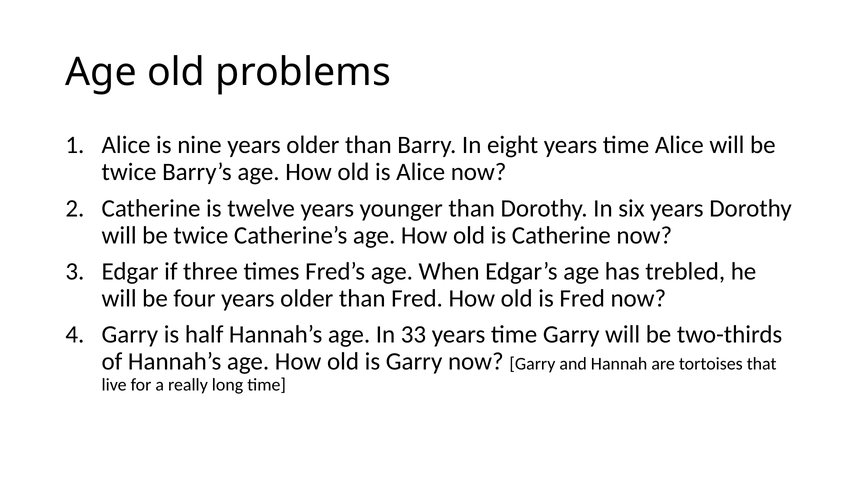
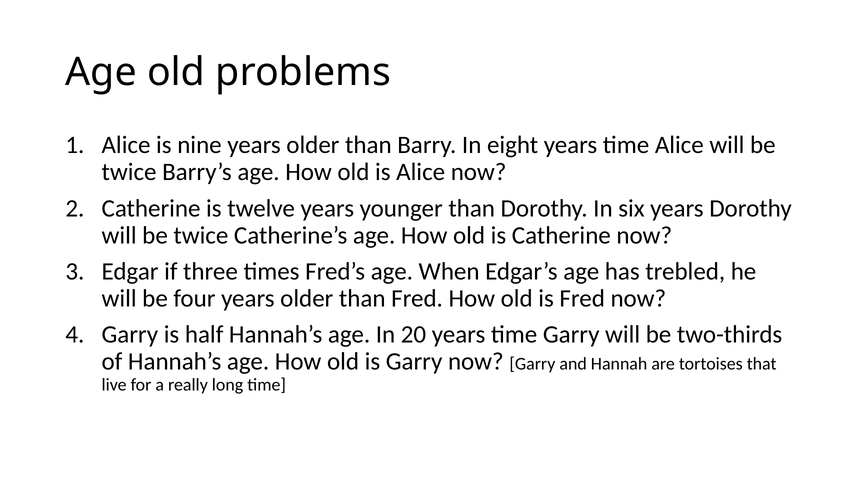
33: 33 -> 20
